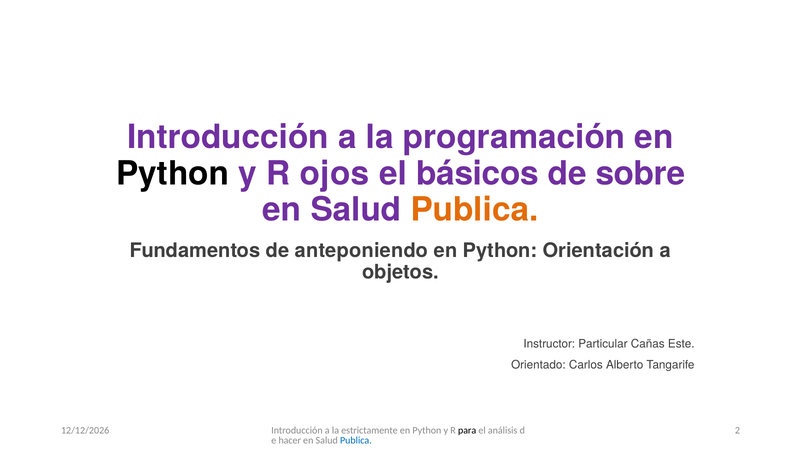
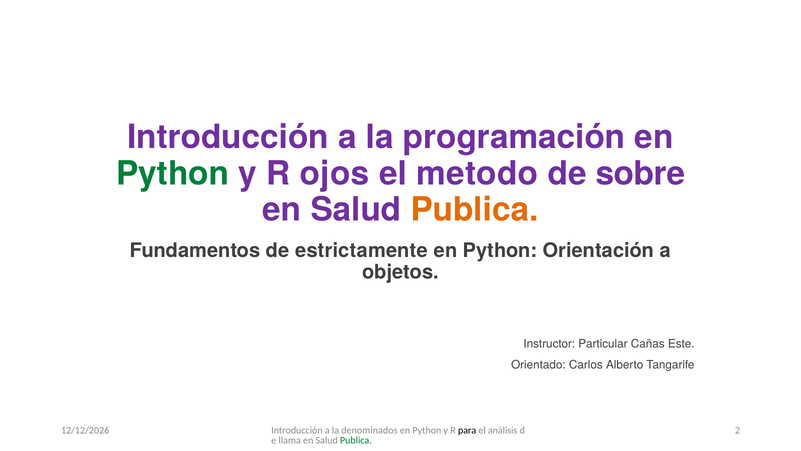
Python at (173, 173) colour: black -> green
básicos: básicos -> metodo
anteponiendo: anteponiendo -> estrictamente
estrictamente: estrictamente -> denominados
hacer: hacer -> llama
Publica at (356, 440) colour: blue -> green
